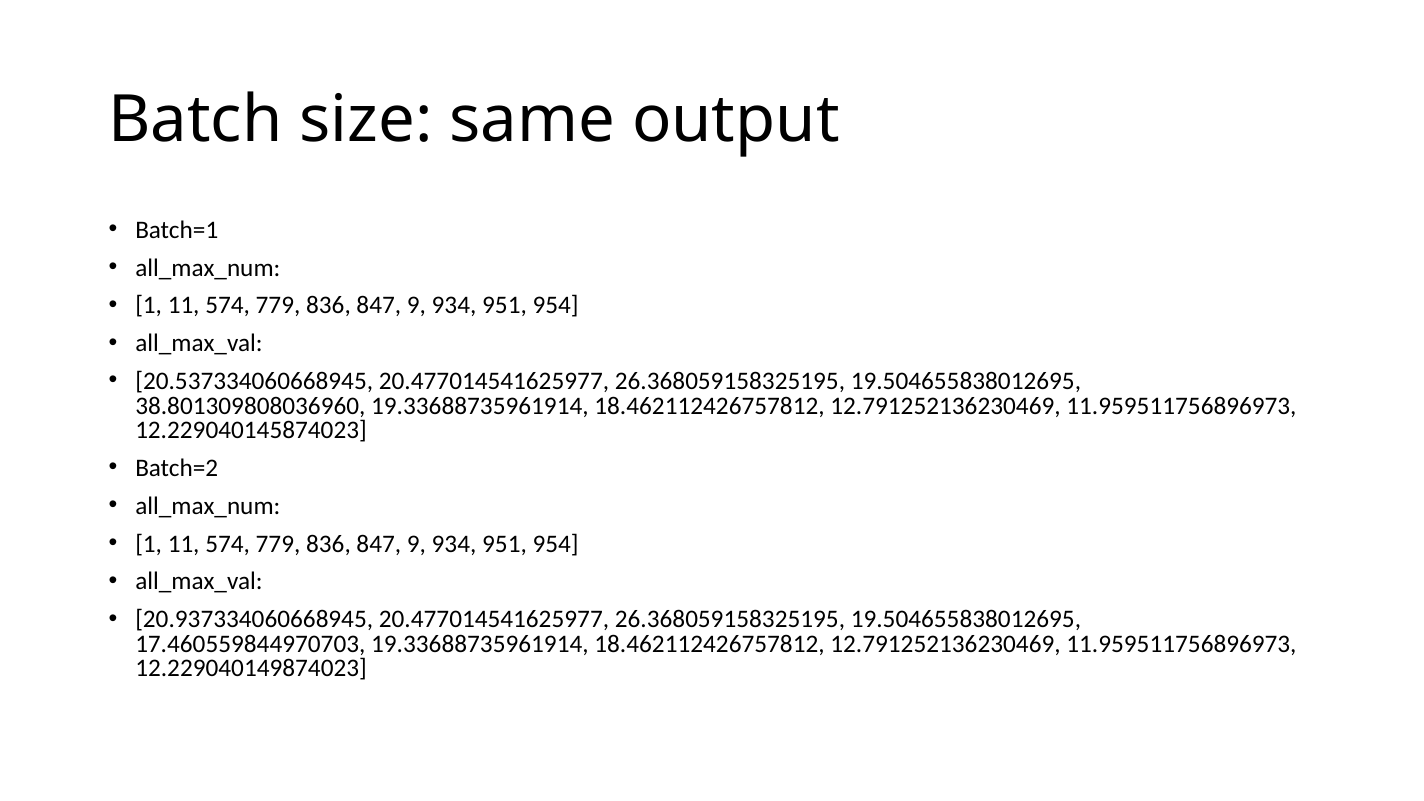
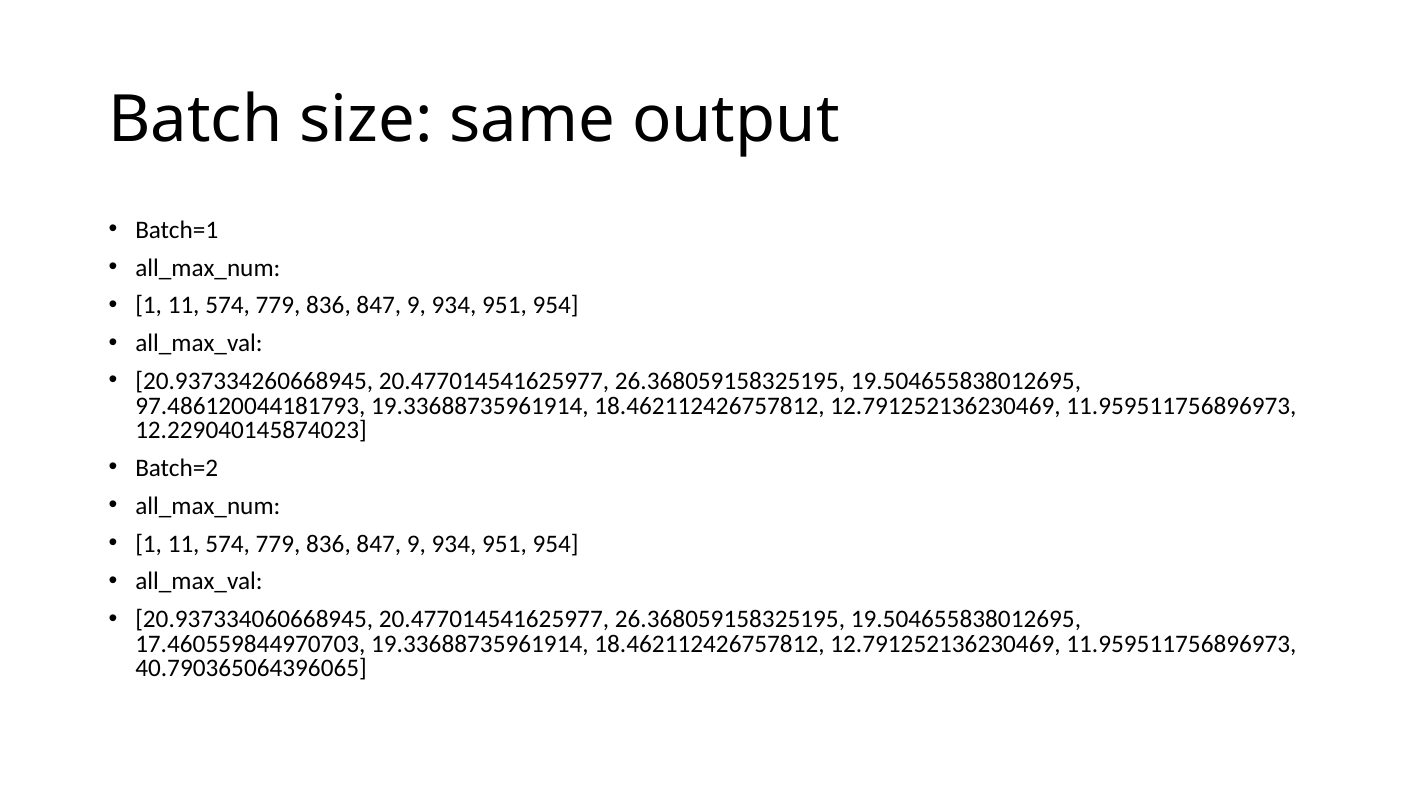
20.537334060668945: 20.537334060668945 -> 20.937334260668945
38.801309808036960: 38.801309808036960 -> 97.486120044181793
12.229040149874023: 12.229040149874023 -> 40.790365064396065
